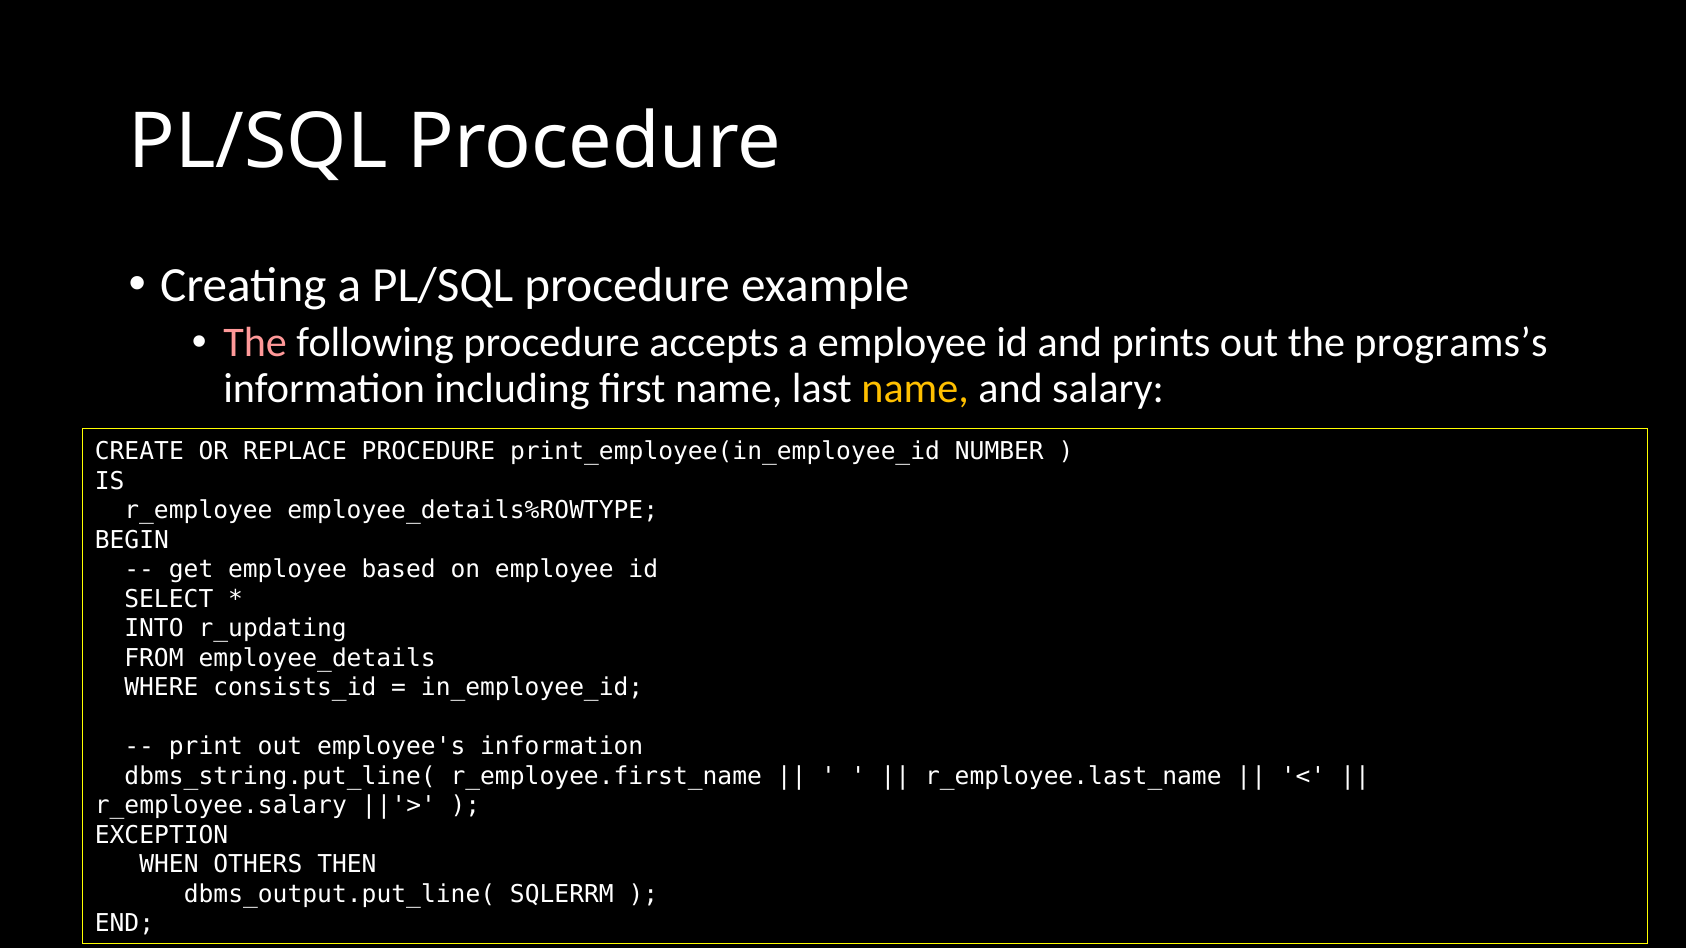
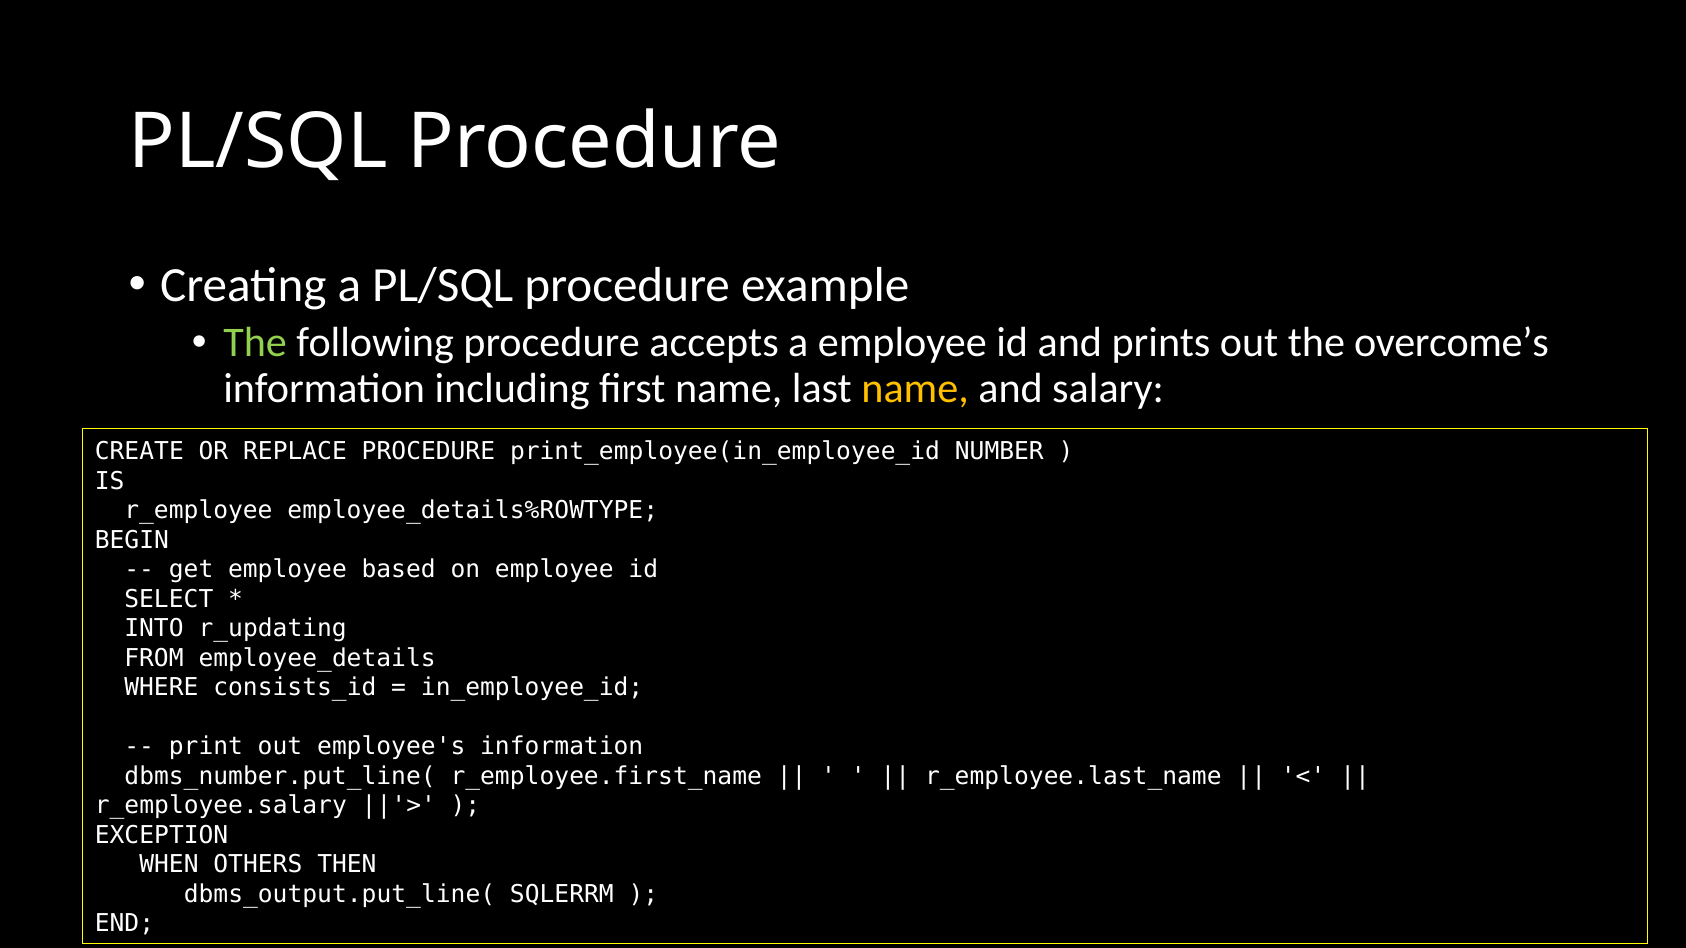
The at (255, 343) colour: pink -> light green
programs’s: programs’s -> overcome’s
dbms_string.put_line(: dbms_string.put_line( -> dbms_number.put_line(
